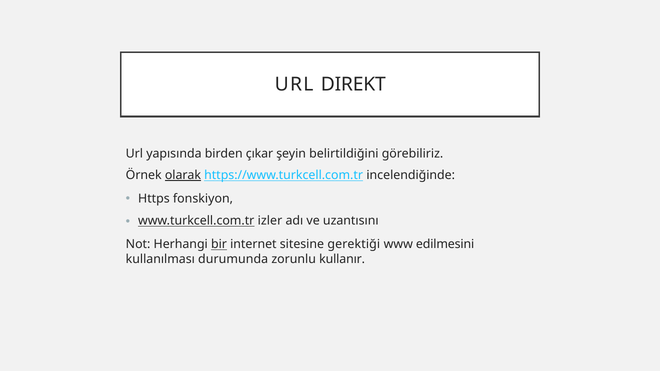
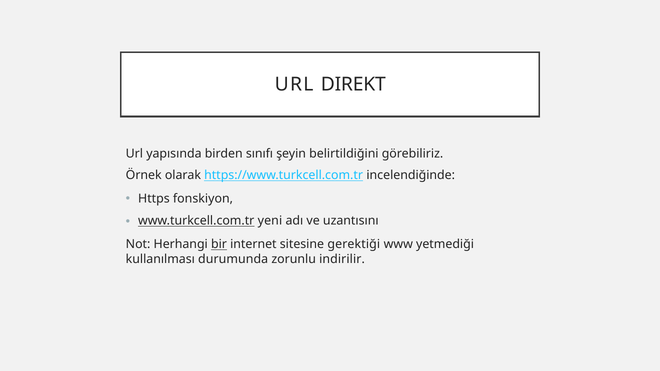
çıkar: çıkar -> sınıfı
olarak underline: present -> none
izler: izler -> yeni
edilmesini: edilmesini -> yetmediği
kullanır: kullanır -> indirilir
